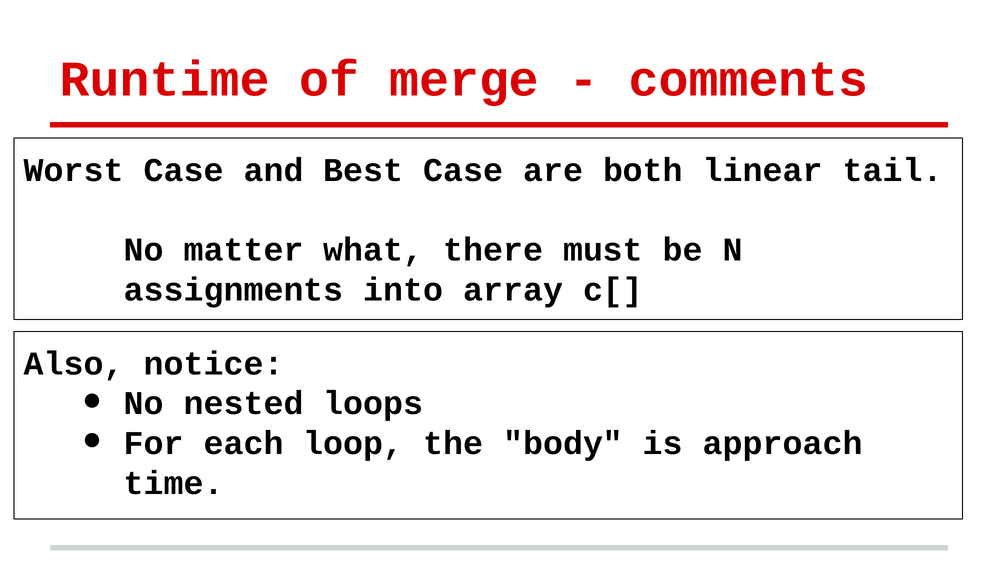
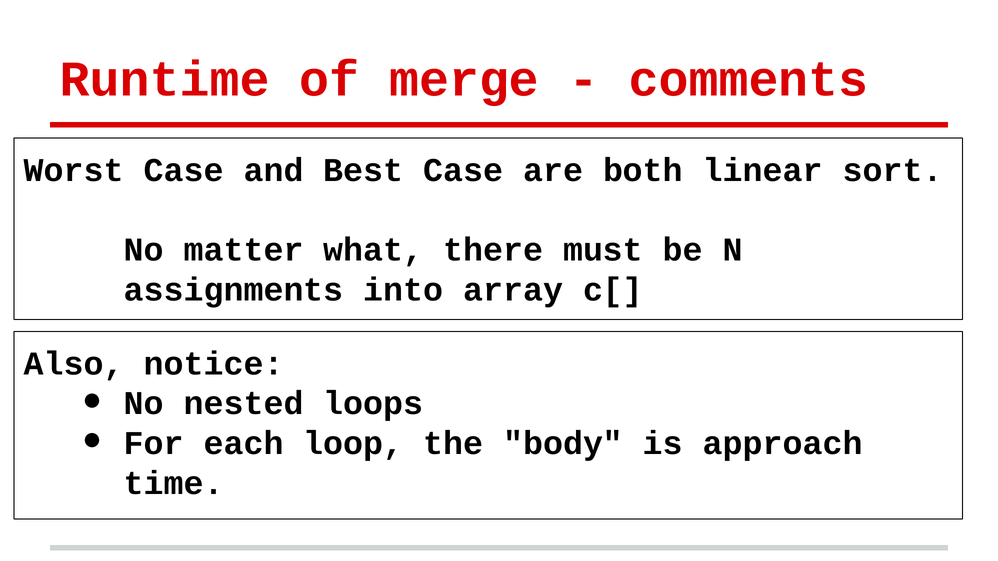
tail: tail -> sort
